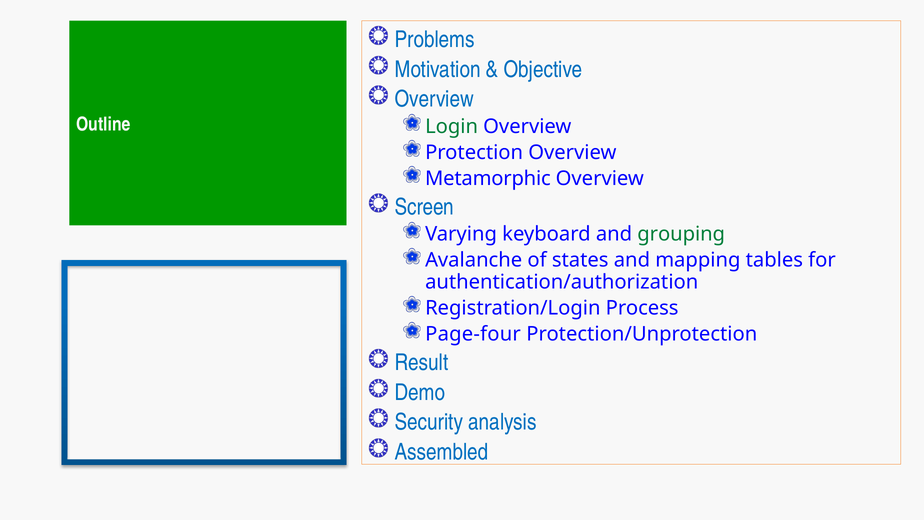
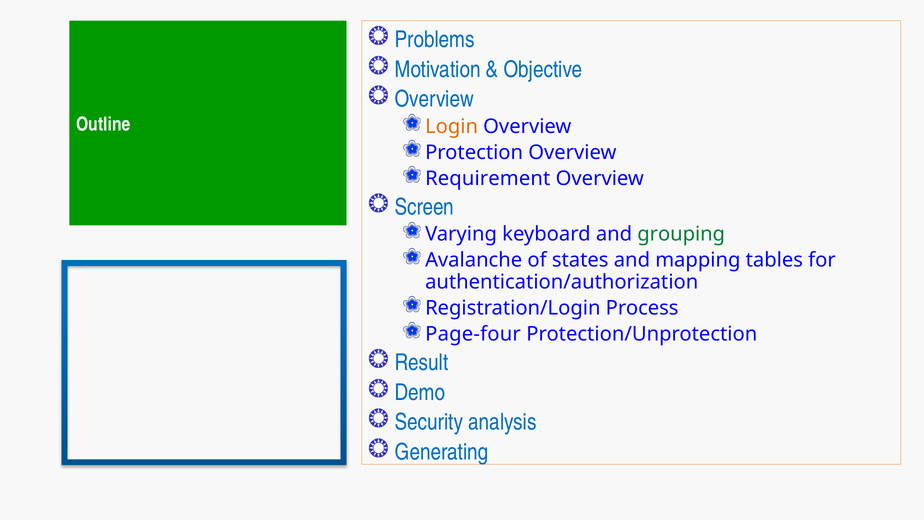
Login colour: green -> orange
Metamorphic: Metamorphic -> Requirement
Assembled: Assembled -> Generating
